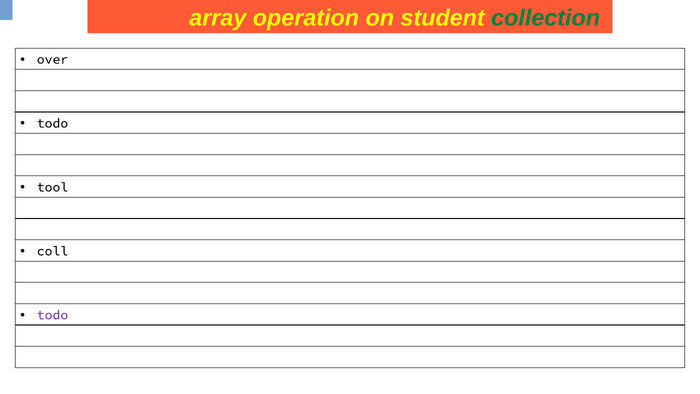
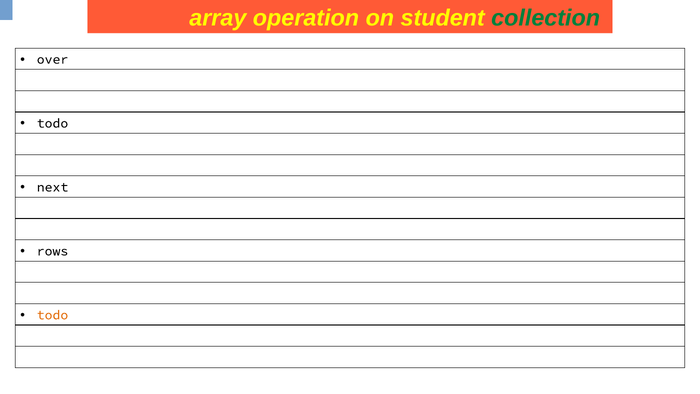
tool: tool -> next
coll: coll -> rows
todo at (52, 315) colour: purple -> orange
